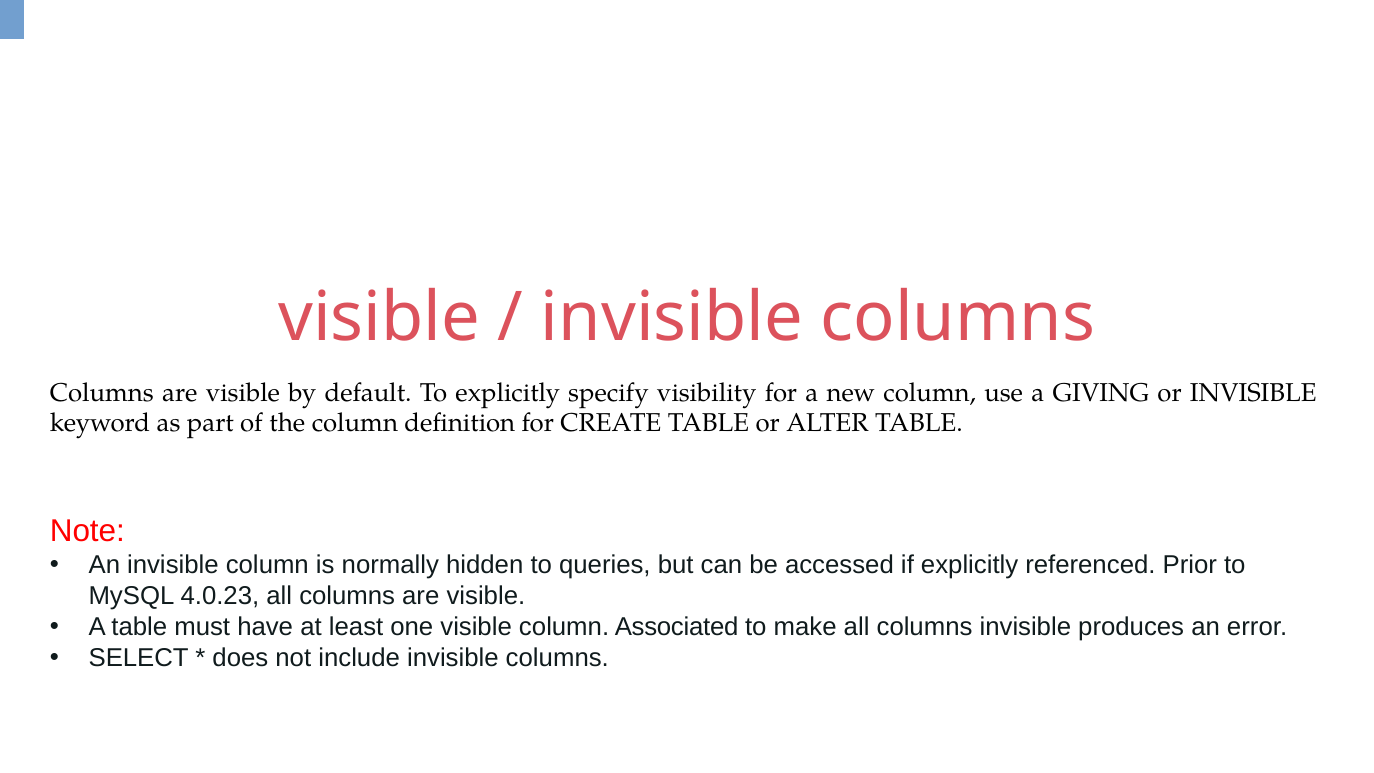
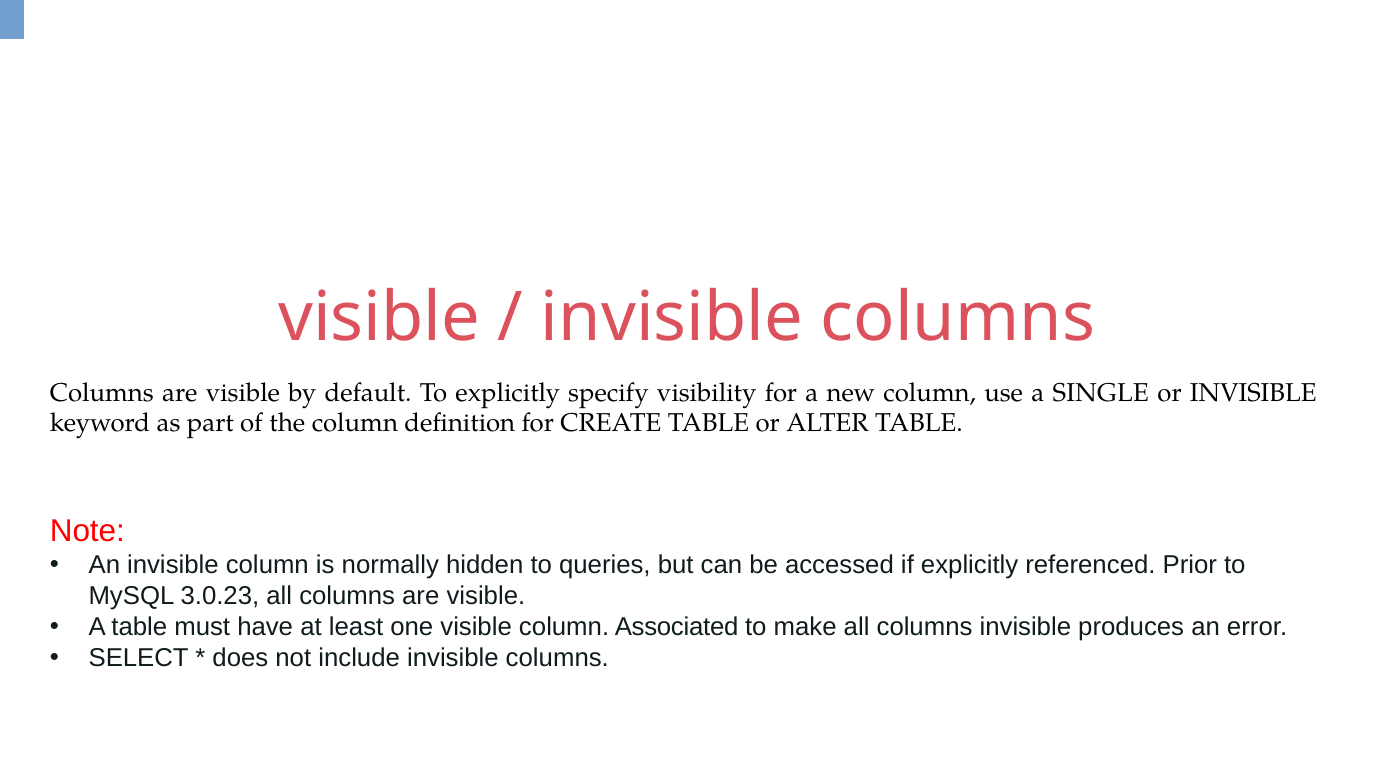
GIVING: GIVING -> SINGLE
4.0.23: 4.0.23 -> 3.0.23
